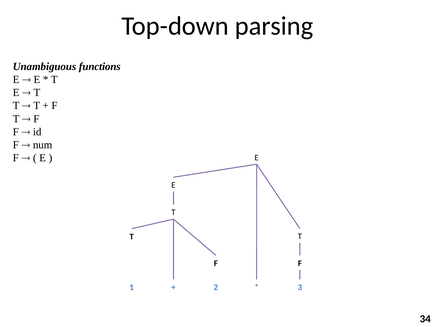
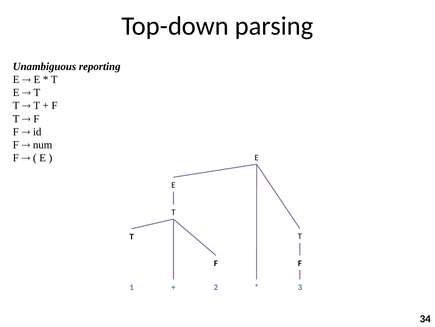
functions: functions -> reporting
